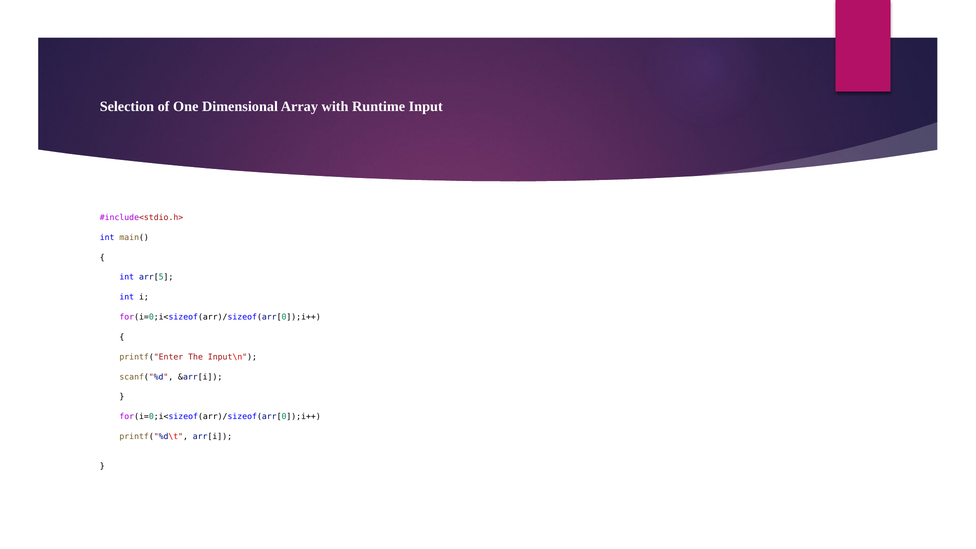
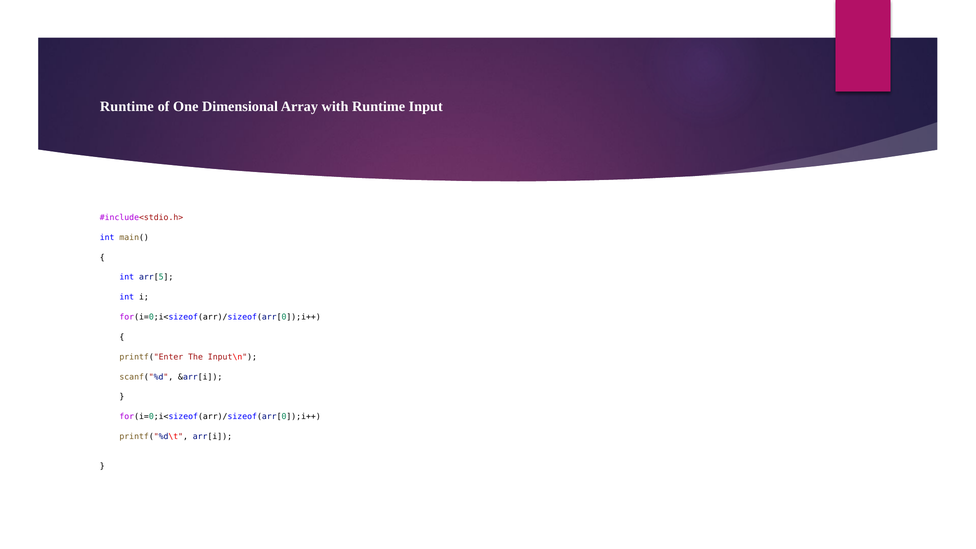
Selection at (127, 107): Selection -> Runtime
